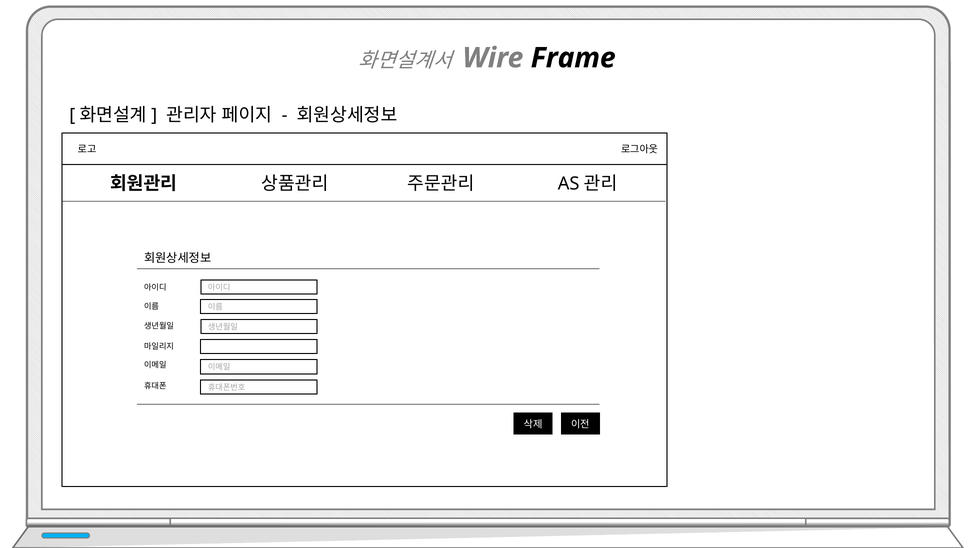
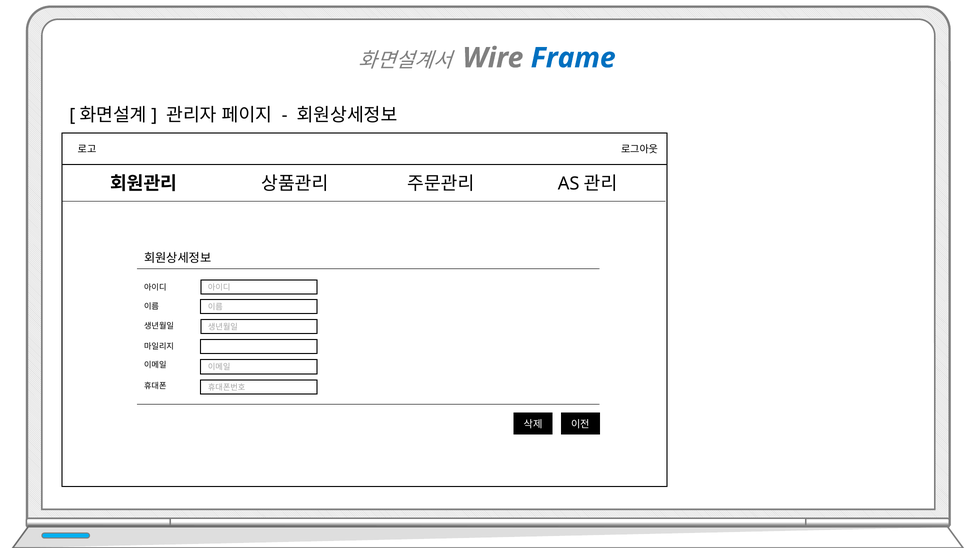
Frame colour: black -> blue
